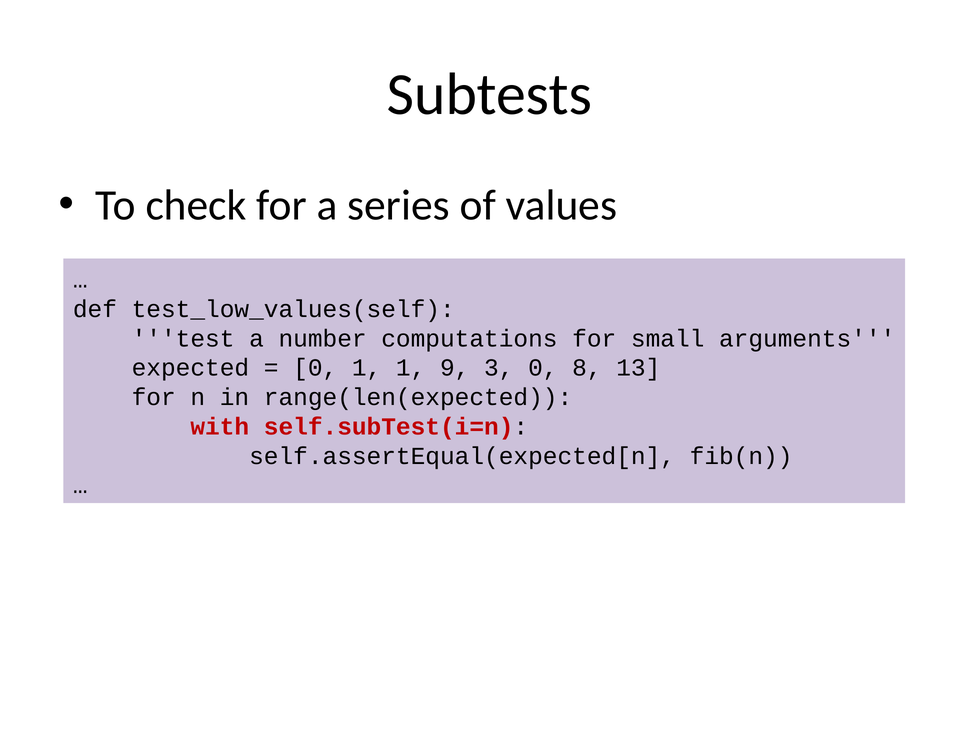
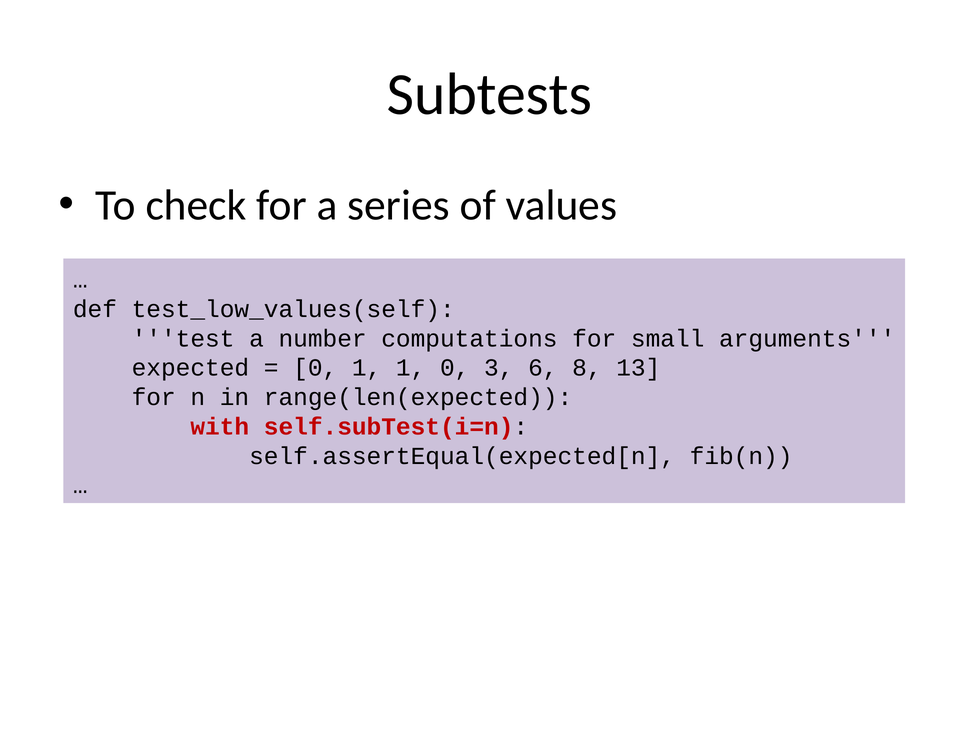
1 9: 9 -> 0
3 0: 0 -> 6
